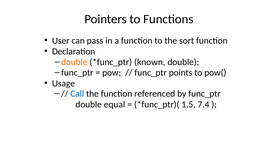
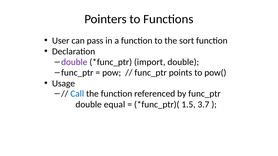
double at (74, 62) colour: orange -> purple
known: known -> import
7.4: 7.4 -> 3.7
